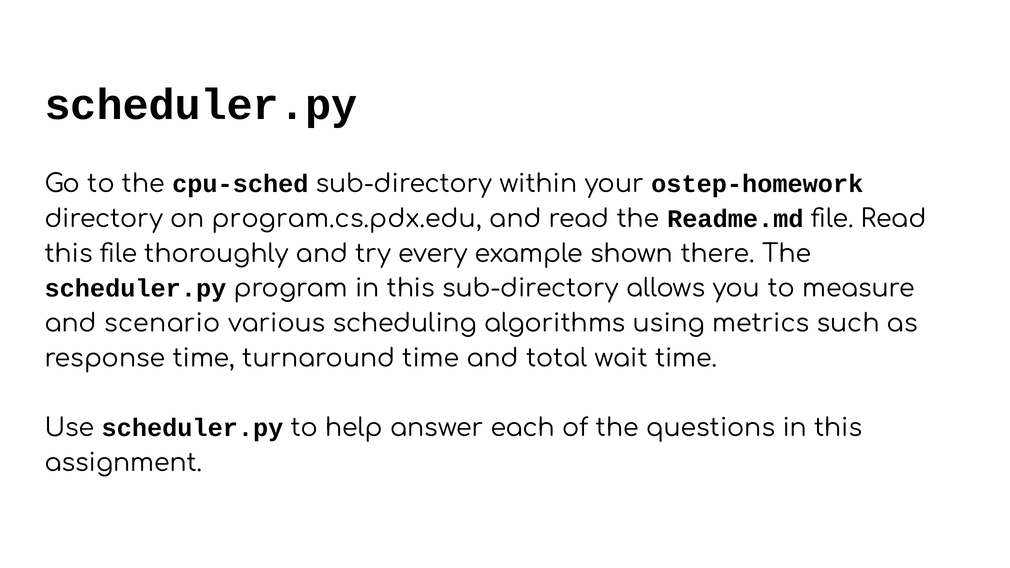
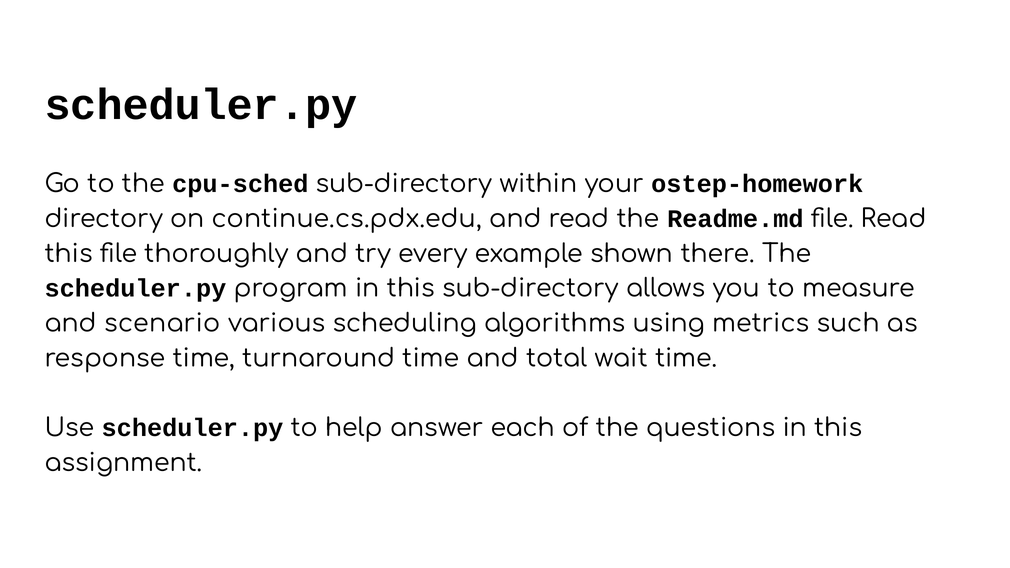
program.cs.pdx.edu: program.cs.pdx.edu -> continue.cs.pdx.edu
